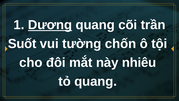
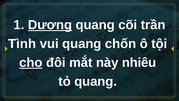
Suốt: Suốt -> Tình
vui tường: tường -> quang
cho underline: none -> present
